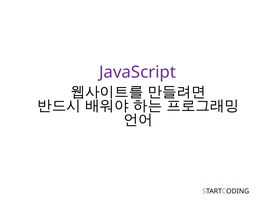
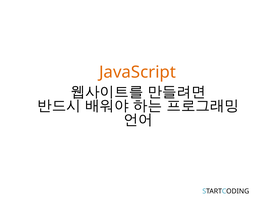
JavaScript colour: purple -> orange
